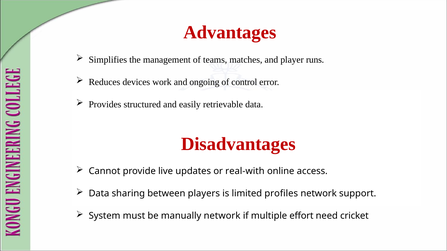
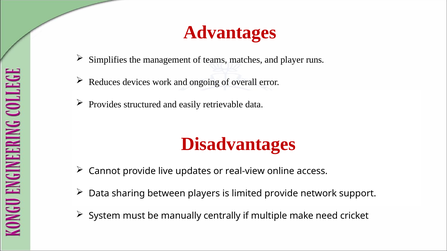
control: control -> overall
real-with: real-with -> real-view
limited profiles: profiles -> provide
manually network: network -> centrally
effort: effort -> make
